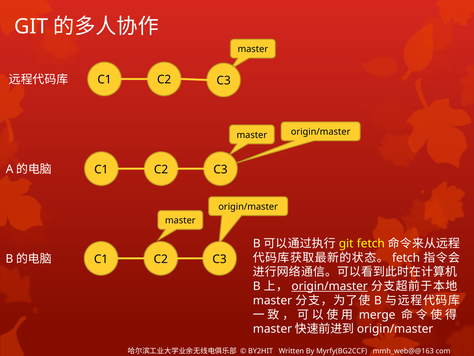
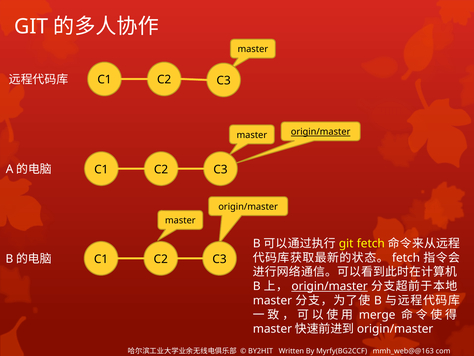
origin/master at (321, 132) underline: none -> present
